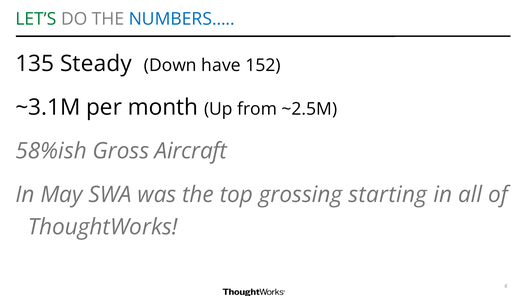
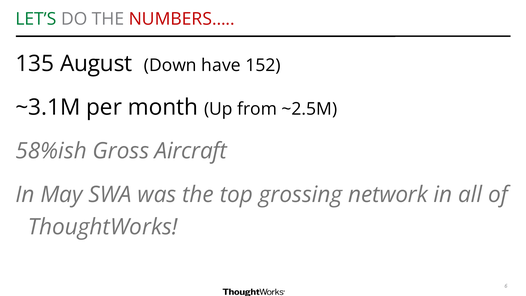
NUMBERS… colour: blue -> red
Steady: Steady -> August
starting: starting -> network
